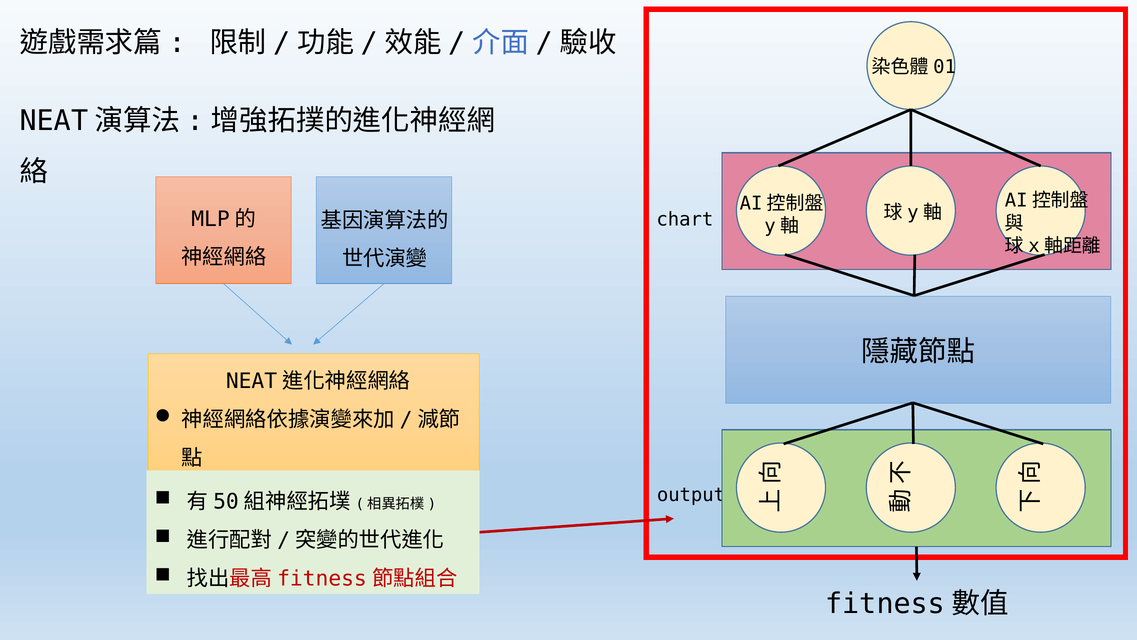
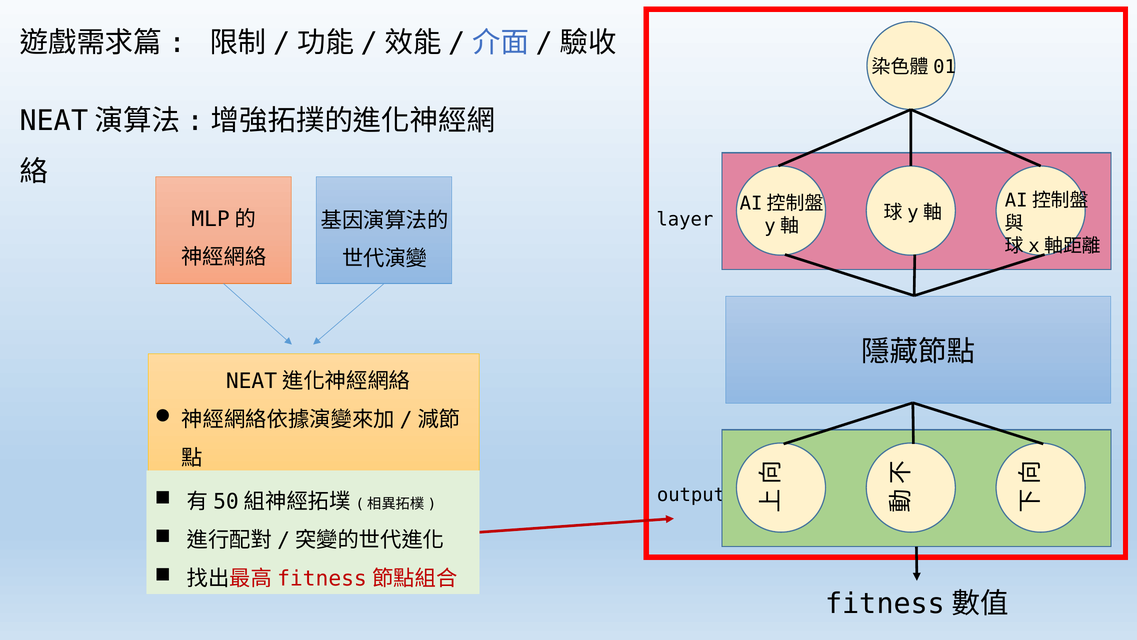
chart: chart -> layer
